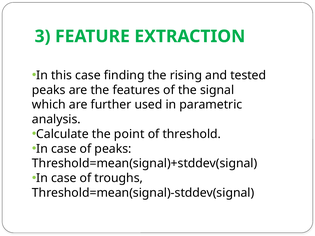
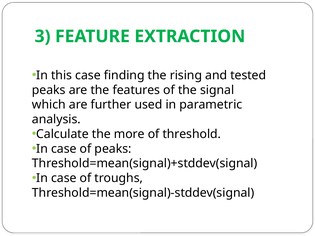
point: point -> more
